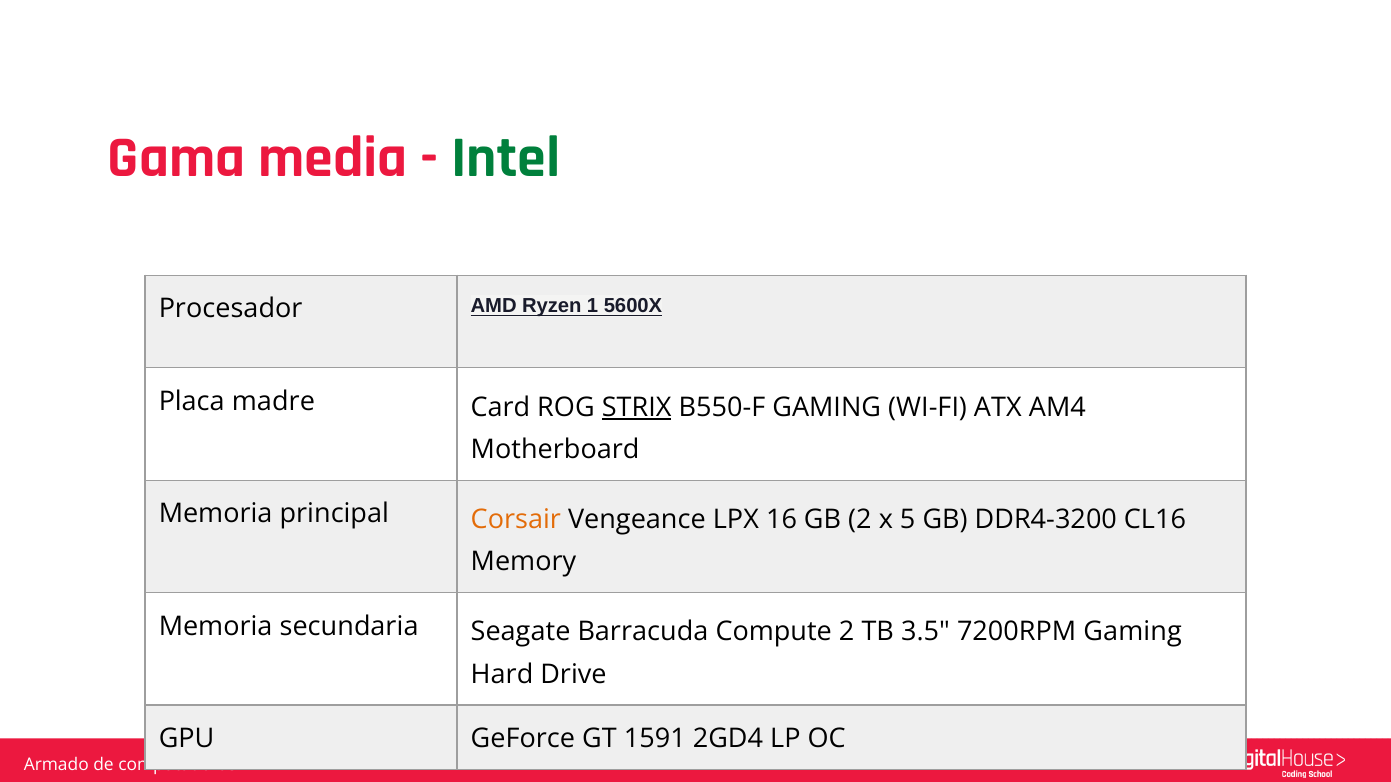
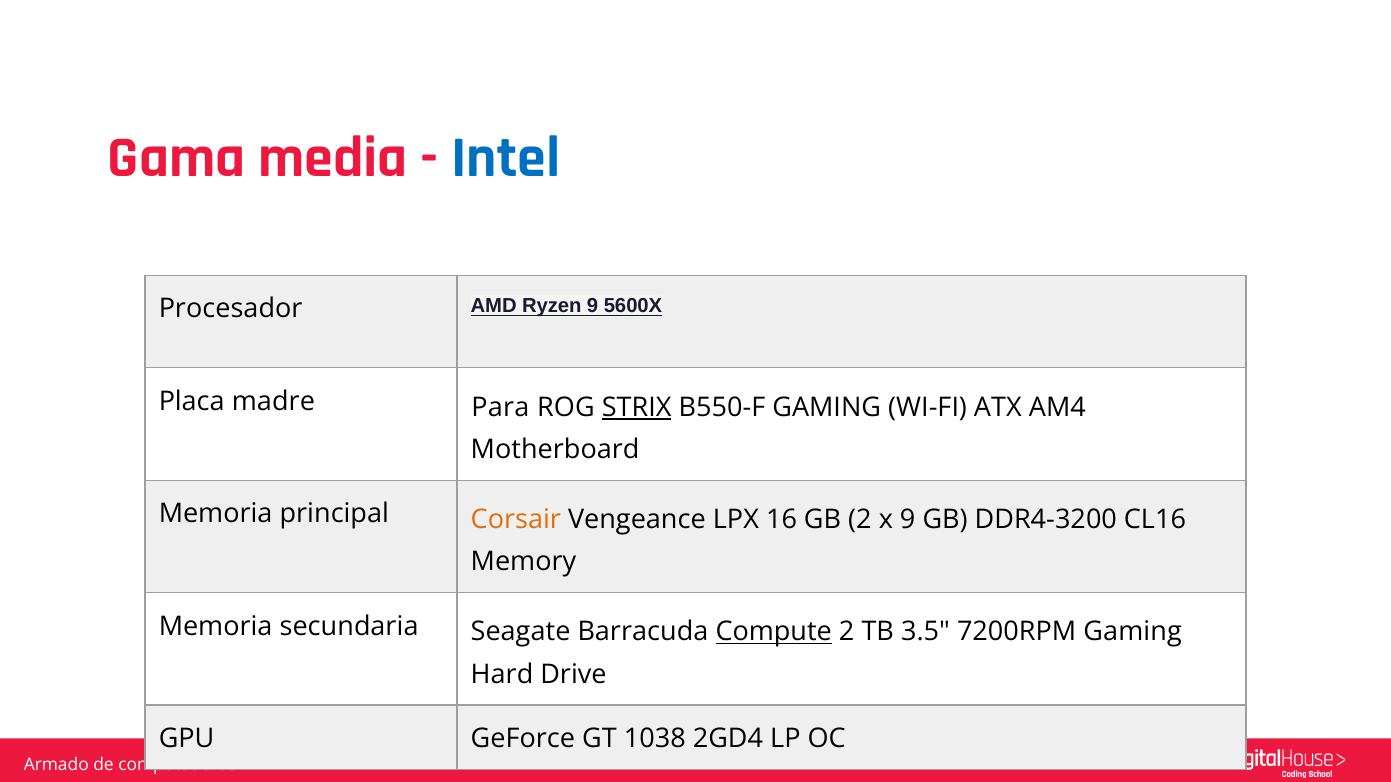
Intel colour: green -> blue
Ryzen 1: 1 -> 9
Card: Card -> Para
x 5: 5 -> 9
Compute underline: none -> present
1591: 1591 -> 1038
